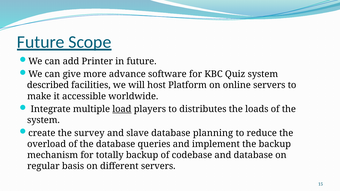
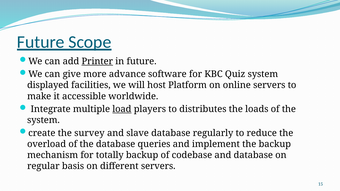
Printer underline: none -> present
described: described -> displayed
planning: planning -> regularly
